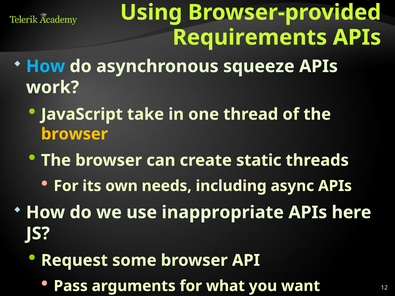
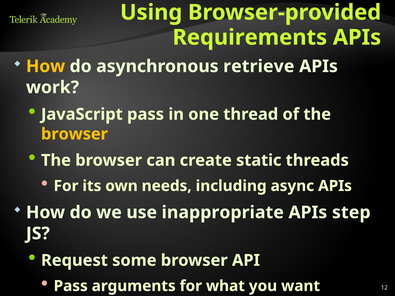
How at (46, 66) colour: light blue -> yellow
squeeze: squeeze -> retrieve
JavaScript take: take -> pass
here: here -> step
